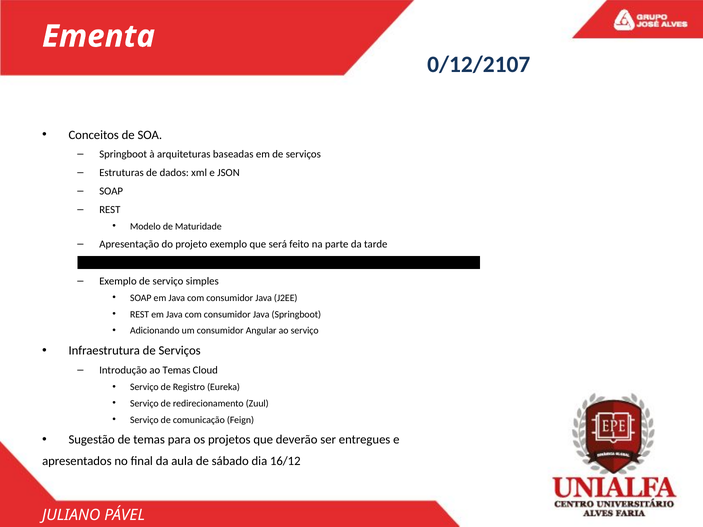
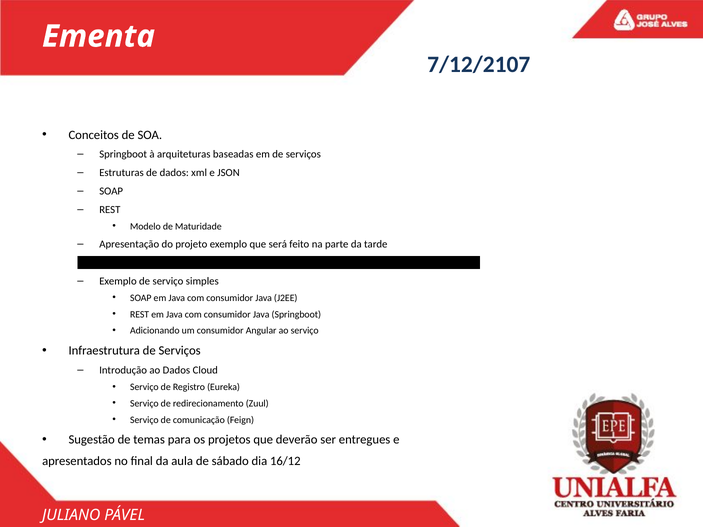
0/12/2107: 0/12/2107 -> 7/12/2107
ao Temas: Temas -> Dados
